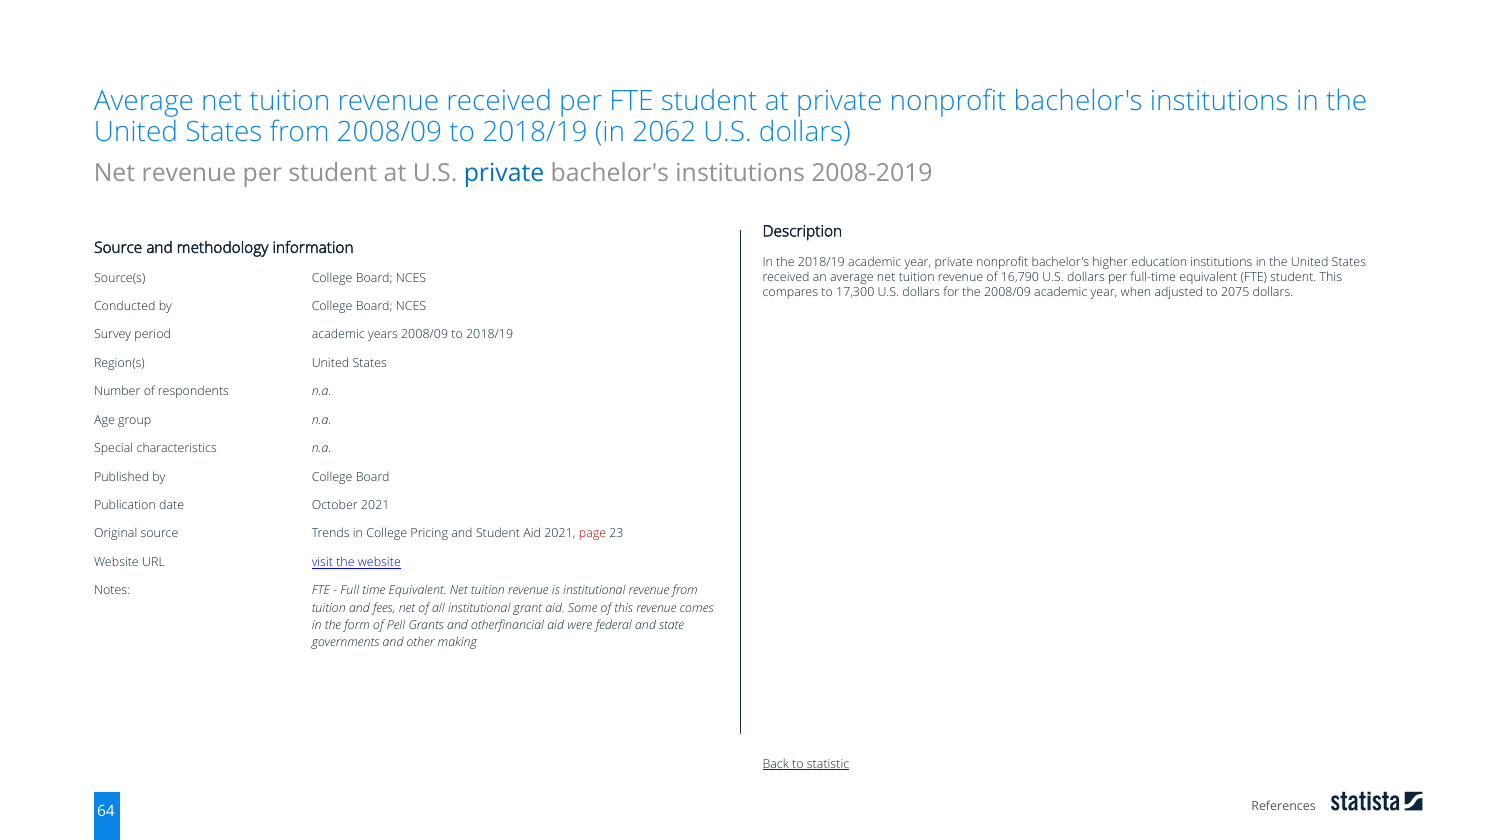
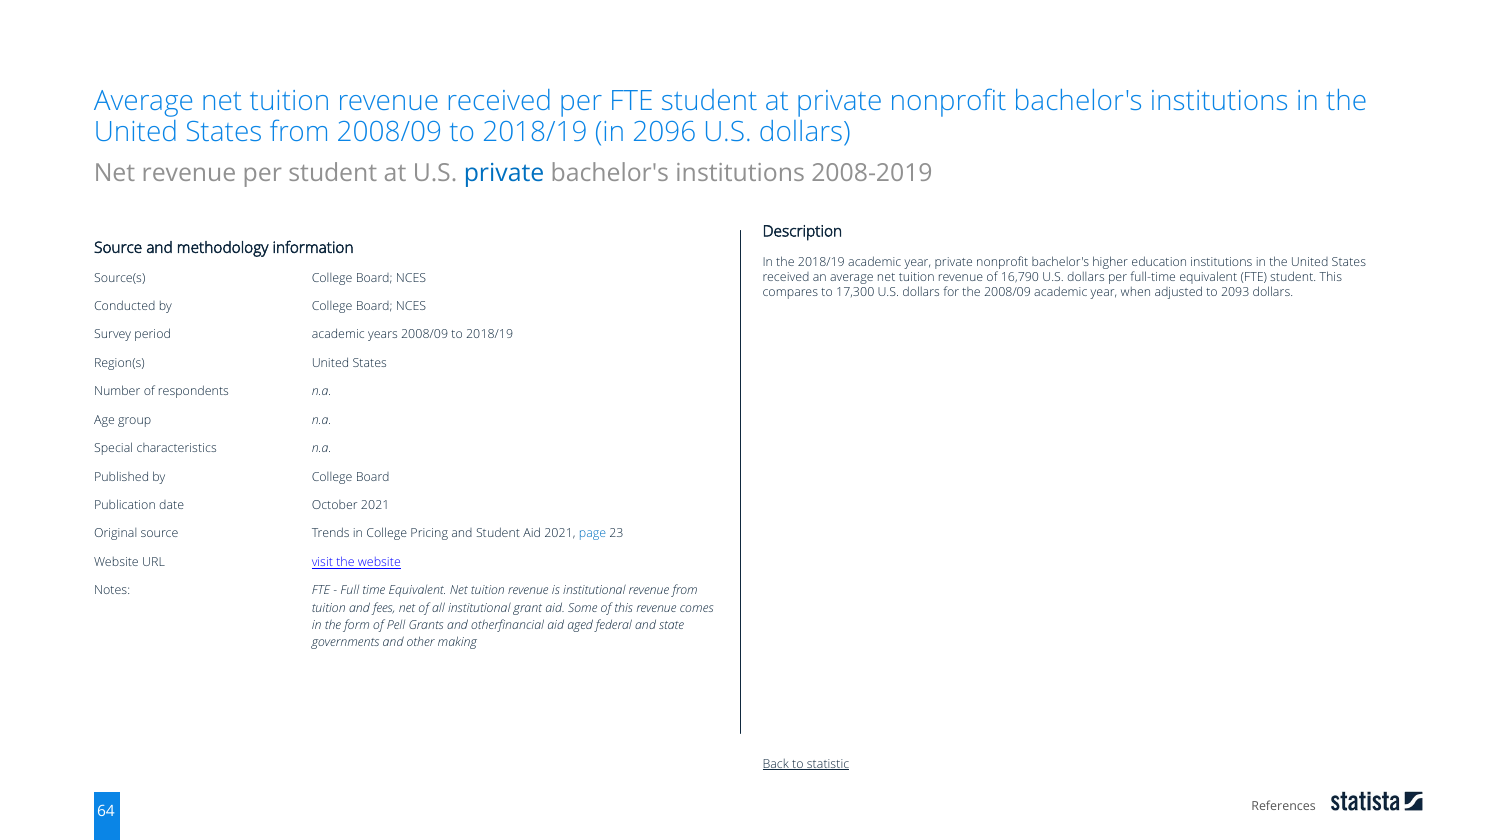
2062: 2062 -> 2096
2075: 2075 -> 2093
page colour: red -> blue
were: were -> aged
